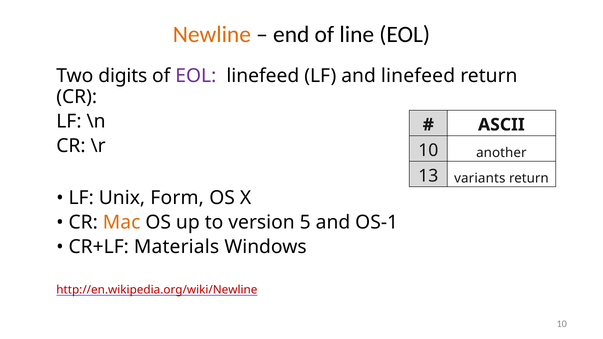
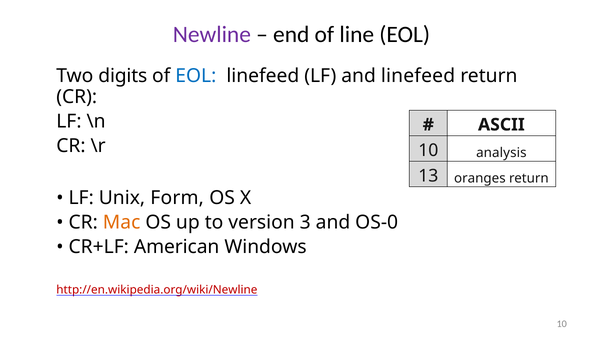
Newline colour: orange -> purple
EOL at (196, 76) colour: purple -> blue
another: another -> analysis
variants: variants -> oranges
5: 5 -> 3
OS-1: OS-1 -> OS-0
Materials: Materials -> American
